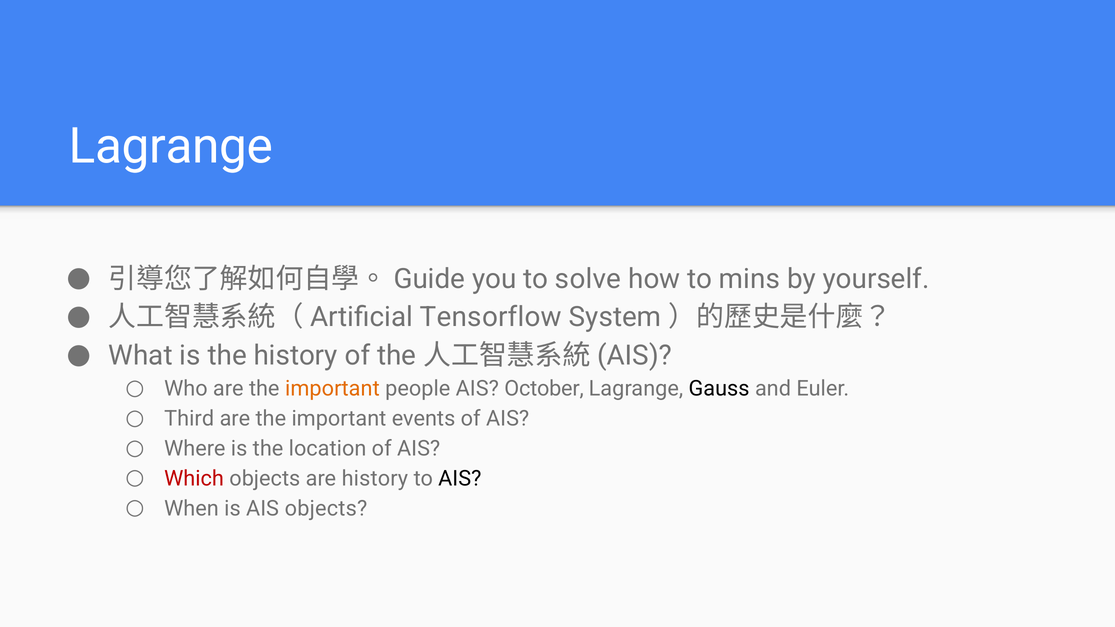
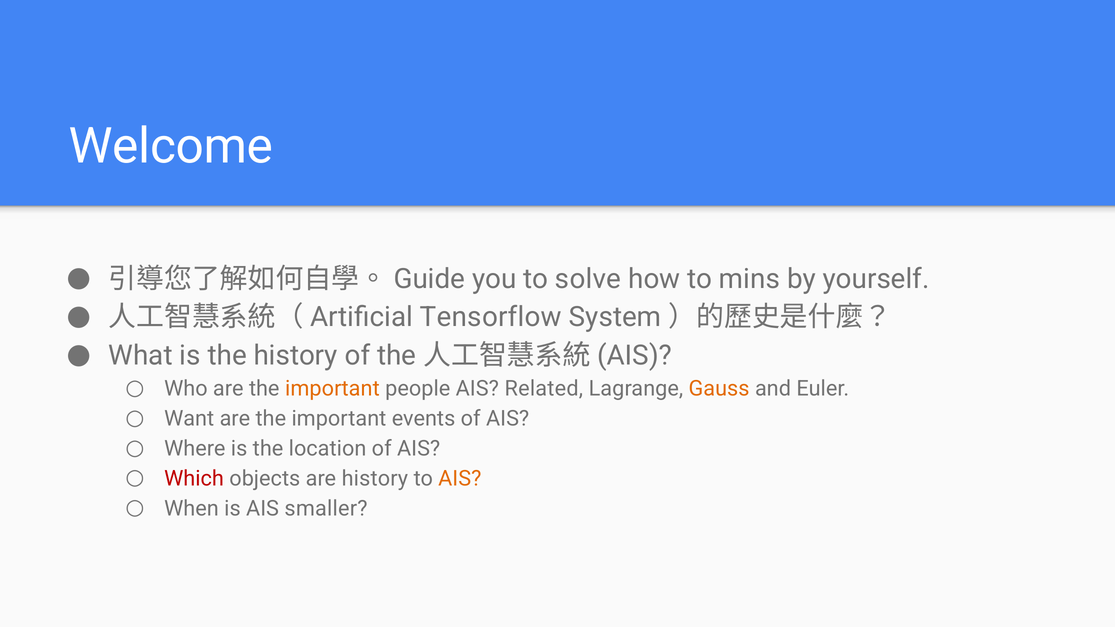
Lagrange at (171, 146): Lagrange -> Welcome
October: October -> Related
Gauss colour: black -> orange
Third: Third -> Want
AIS at (460, 479) colour: black -> orange
AIS objects: objects -> smaller
